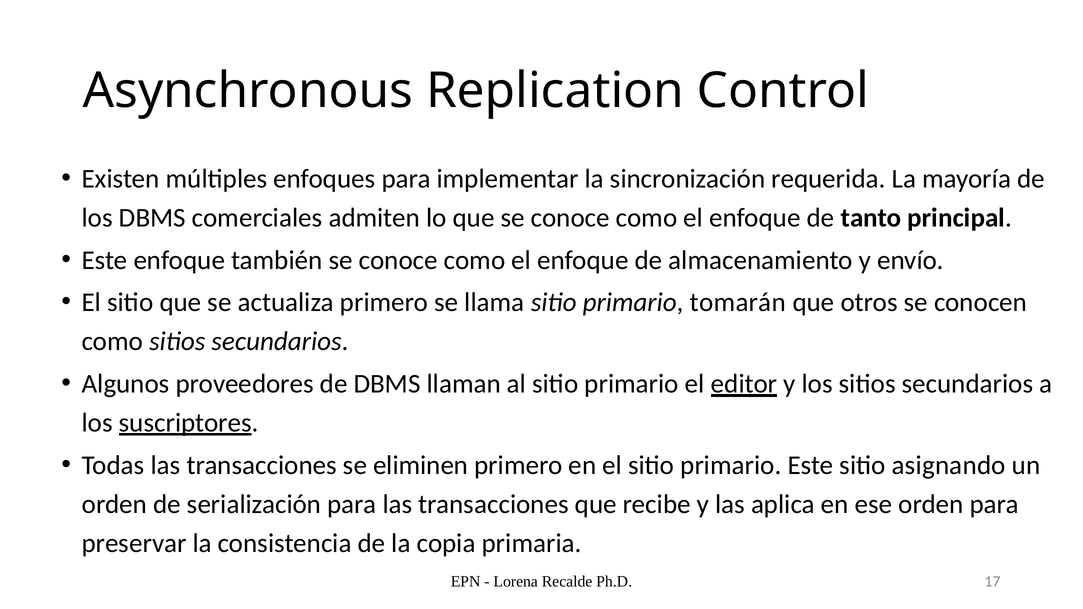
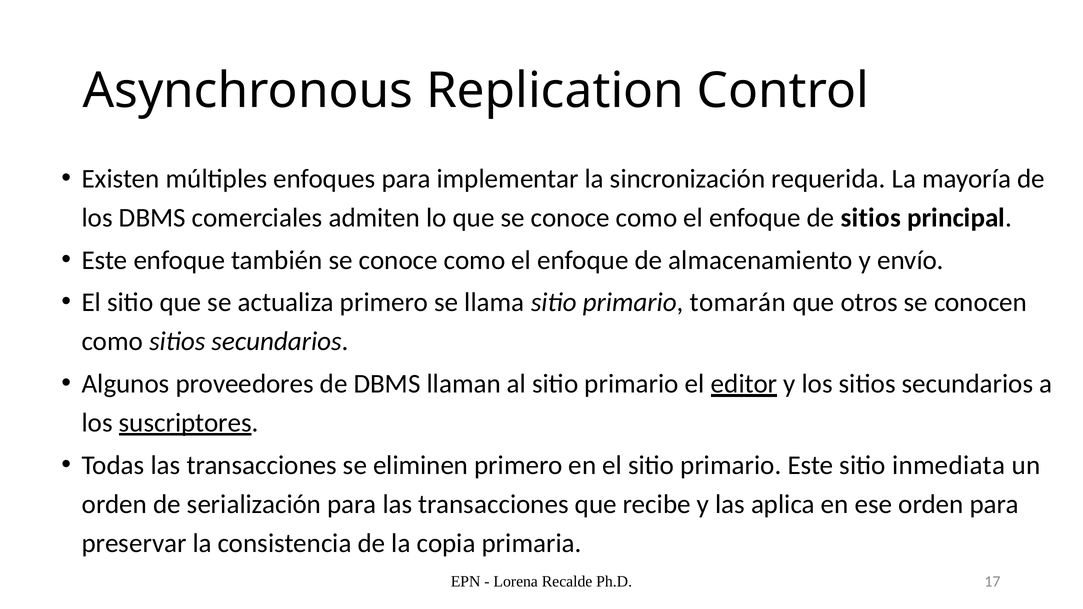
de tanto: tanto -> sitios
asignando: asignando -> inmediata
